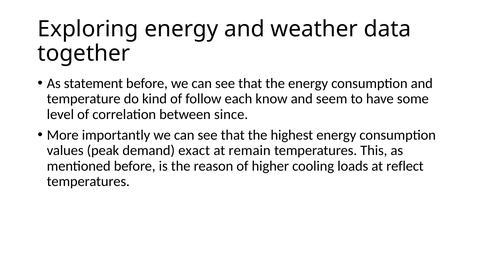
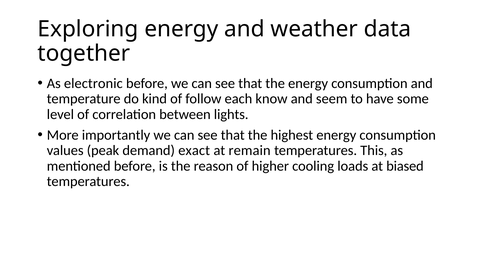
statement: statement -> electronic
since: since -> lights
reflect: reflect -> biased
